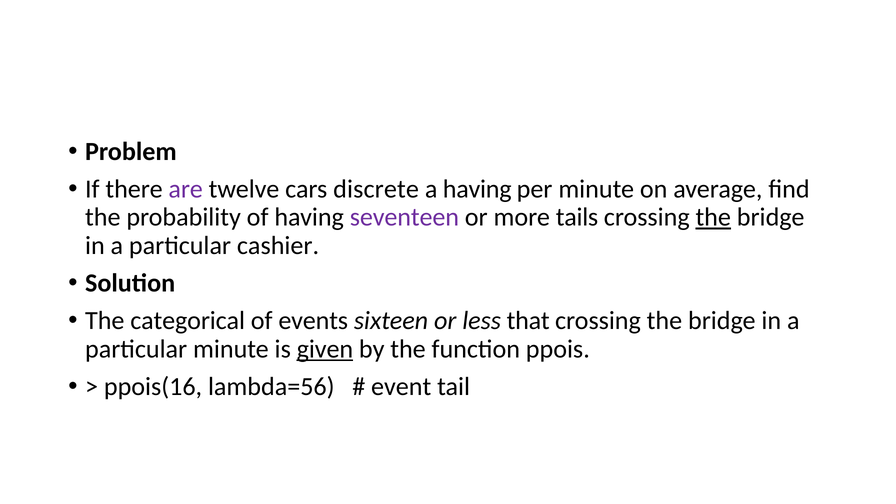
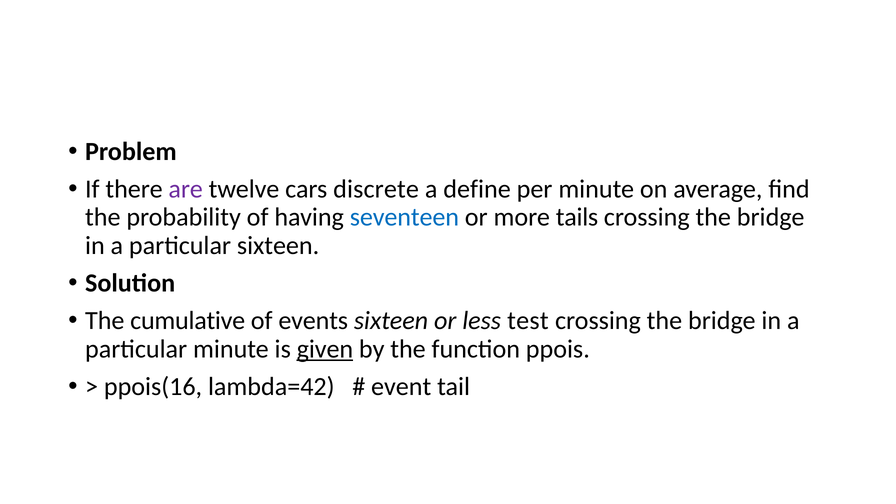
a having: having -> define
seventeen colour: purple -> blue
the at (713, 217) underline: present -> none
particular cashier: cashier -> sixteen
categorical: categorical -> cumulative
that: that -> test
lambda=56: lambda=56 -> lambda=42
